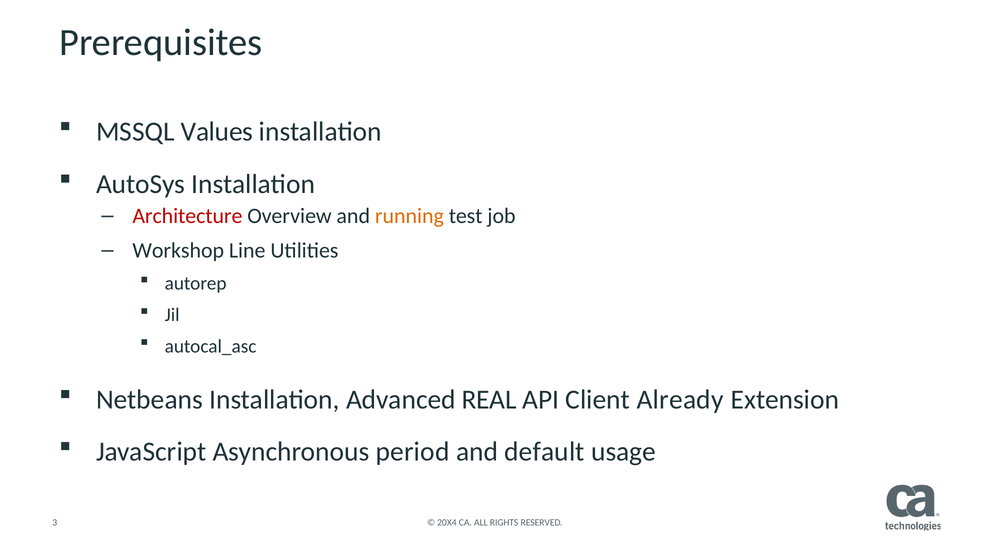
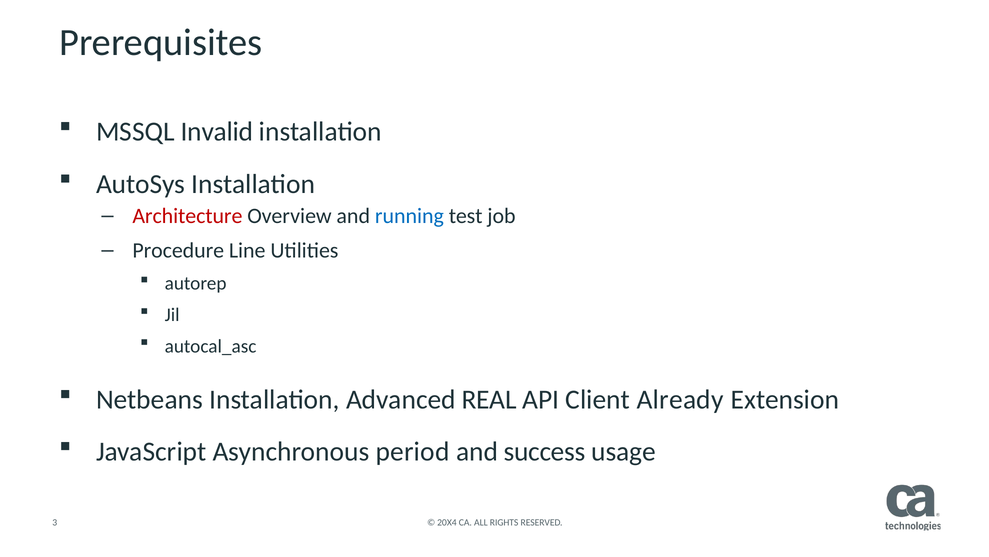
Values: Values -> Invalid
running colour: orange -> blue
Workshop: Workshop -> Procedure
default: default -> success
